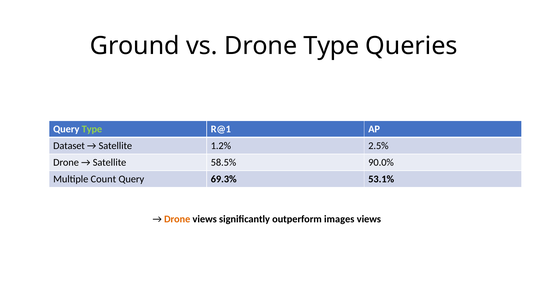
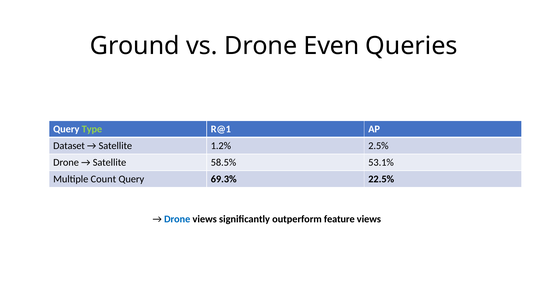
Drone Type: Type -> Even
90.0%: 90.0% -> 53.1%
53.1%: 53.1% -> 22.5%
Drone at (177, 219) colour: orange -> blue
images: images -> feature
